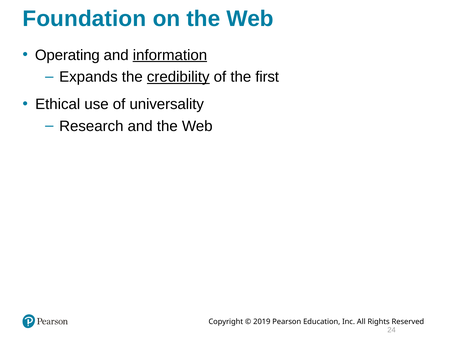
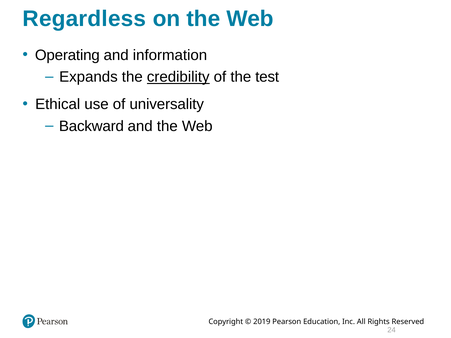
Foundation: Foundation -> Regardless
information underline: present -> none
first: first -> test
Research: Research -> Backward
